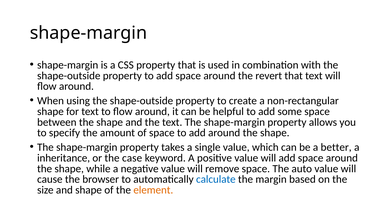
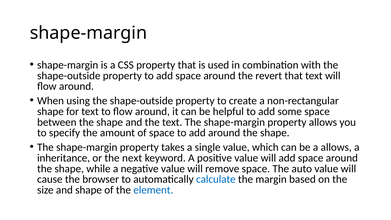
a better: better -> allows
case: case -> next
element colour: orange -> blue
